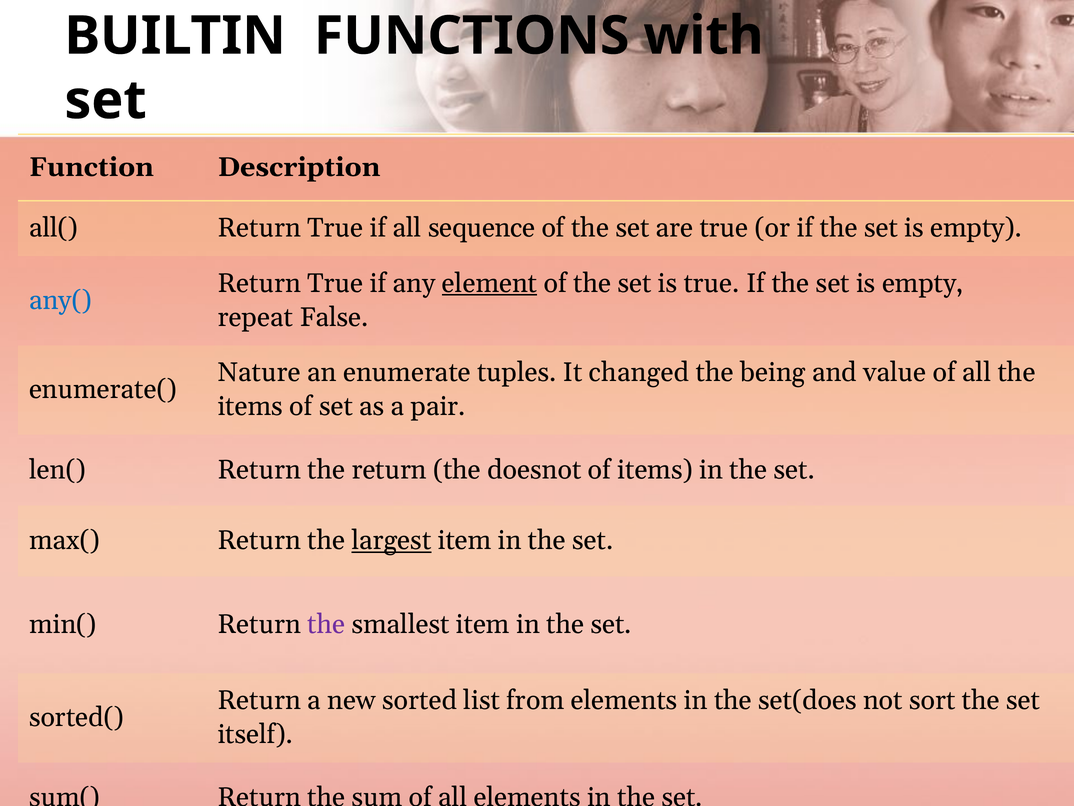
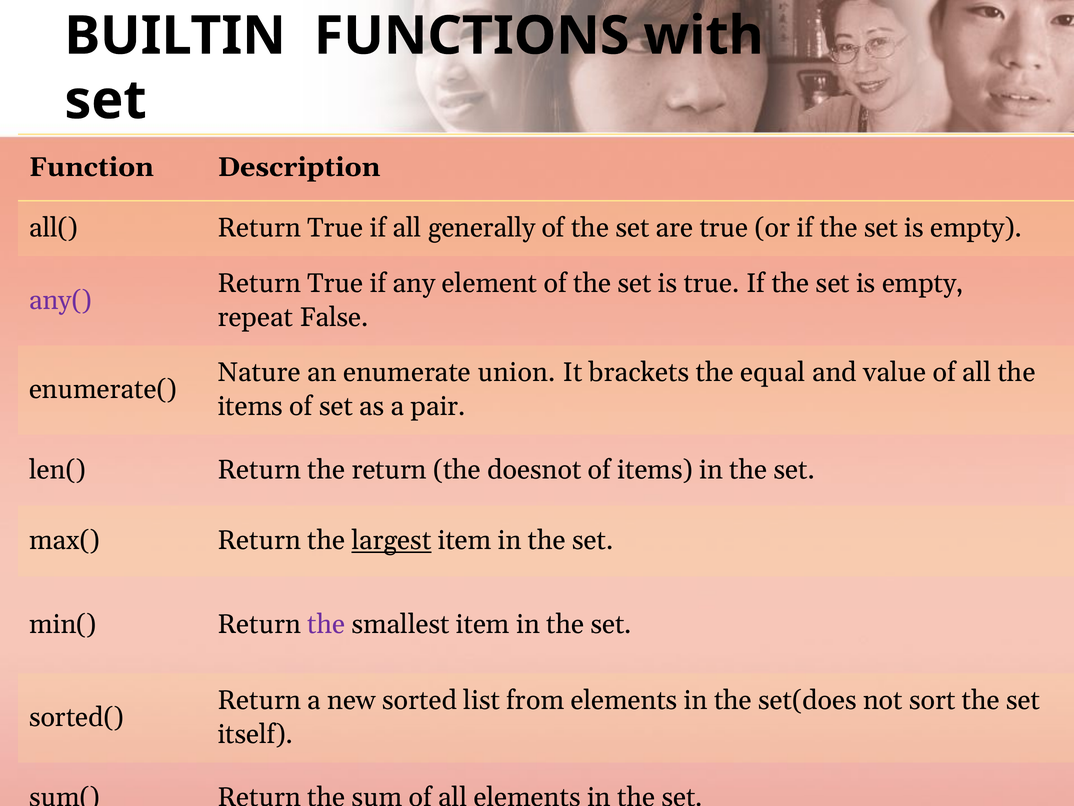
sequence: sequence -> generally
element underline: present -> none
any( colour: blue -> purple
tuples: tuples -> union
changed: changed -> brackets
being: being -> equal
